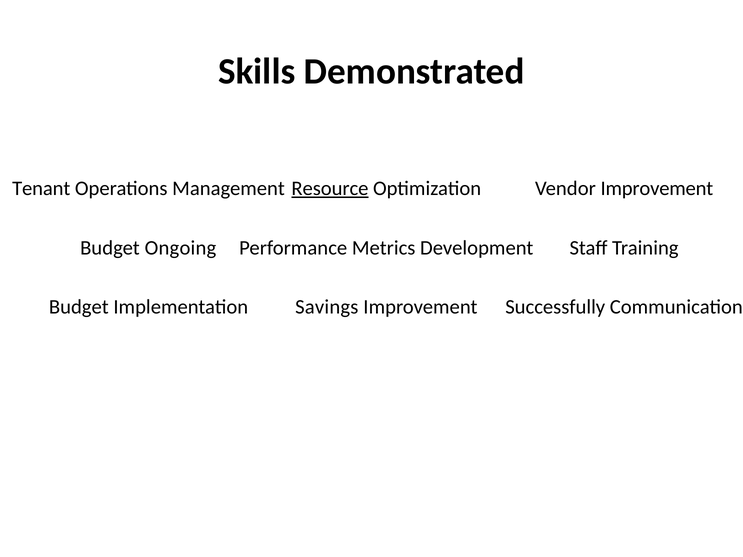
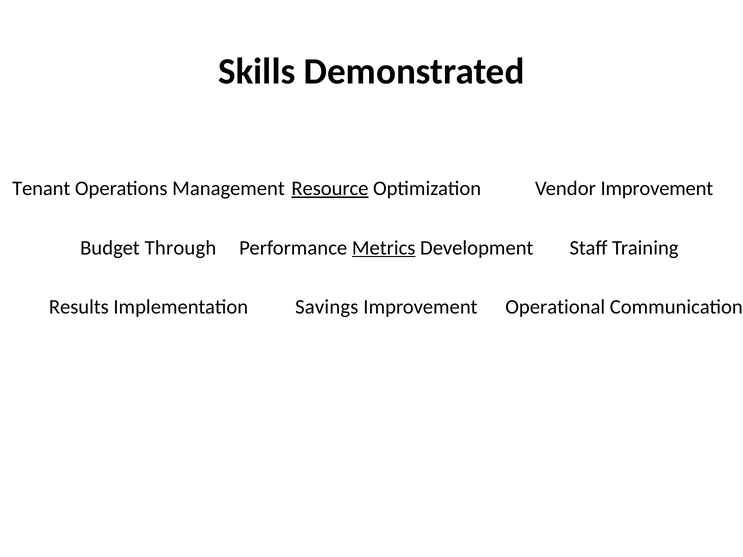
Ongoing: Ongoing -> Through
Metrics underline: none -> present
Budget at (79, 307): Budget -> Results
Successfully: Successfully -> Operational
